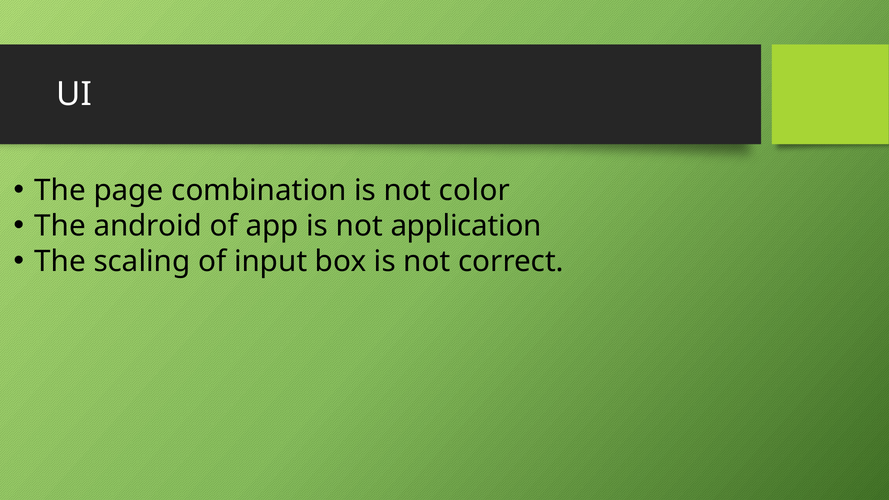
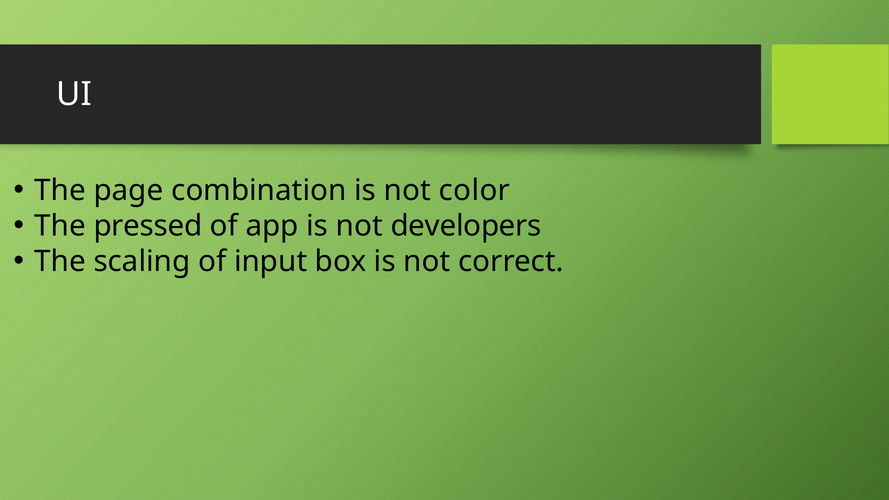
android: android -> pressed
application: application -> developers
